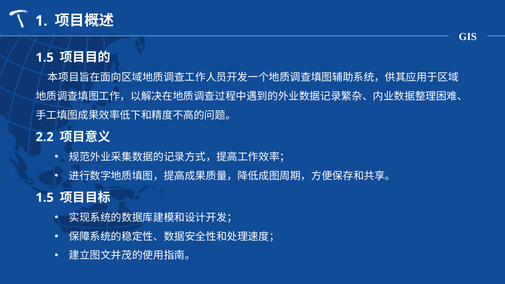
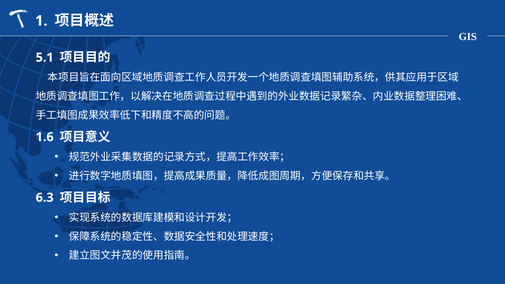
1.5 at (45, 57): 1.5 -> 5.1
2.2: 2.2 -> 1.6
1.5 at (45, 198): 1.5 -> 6.3
